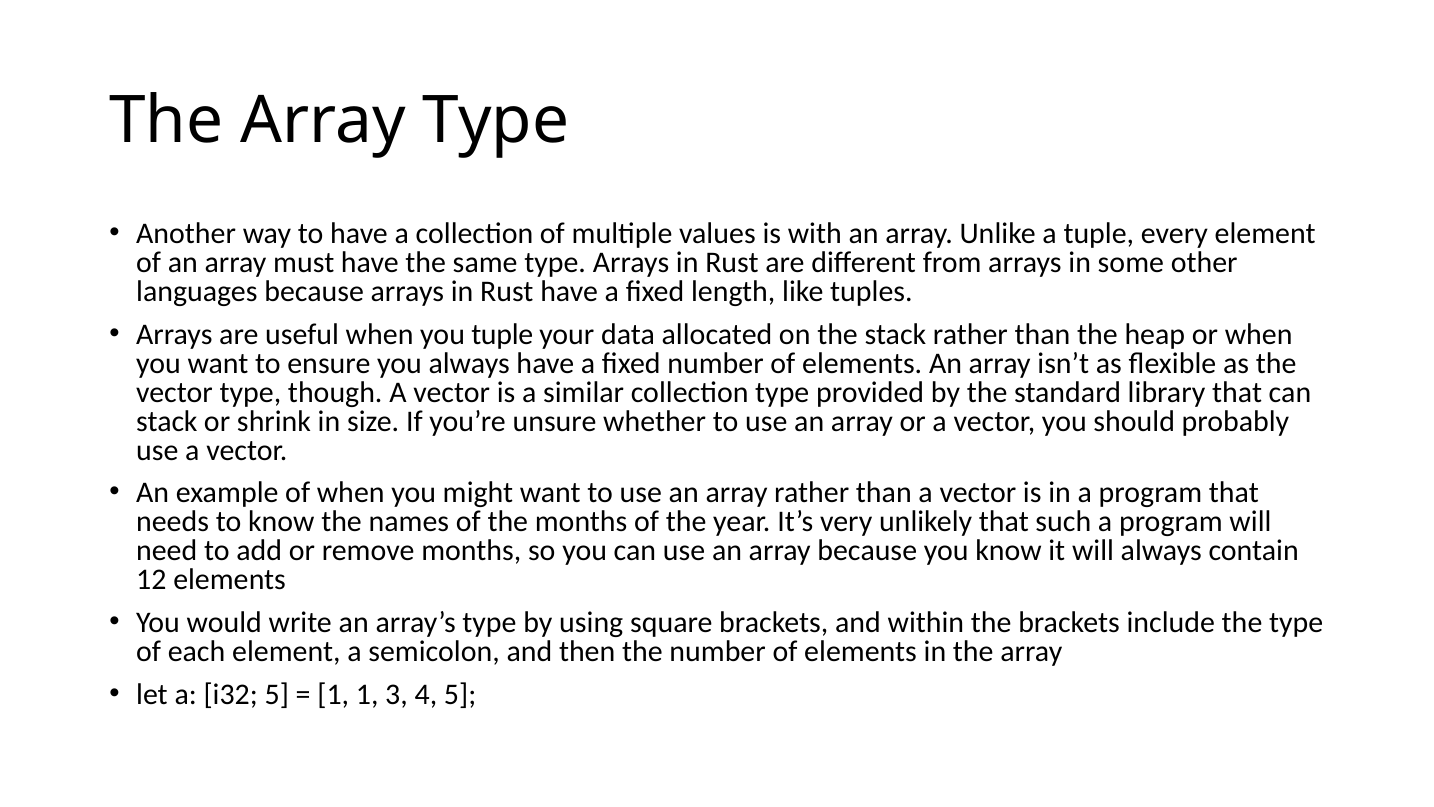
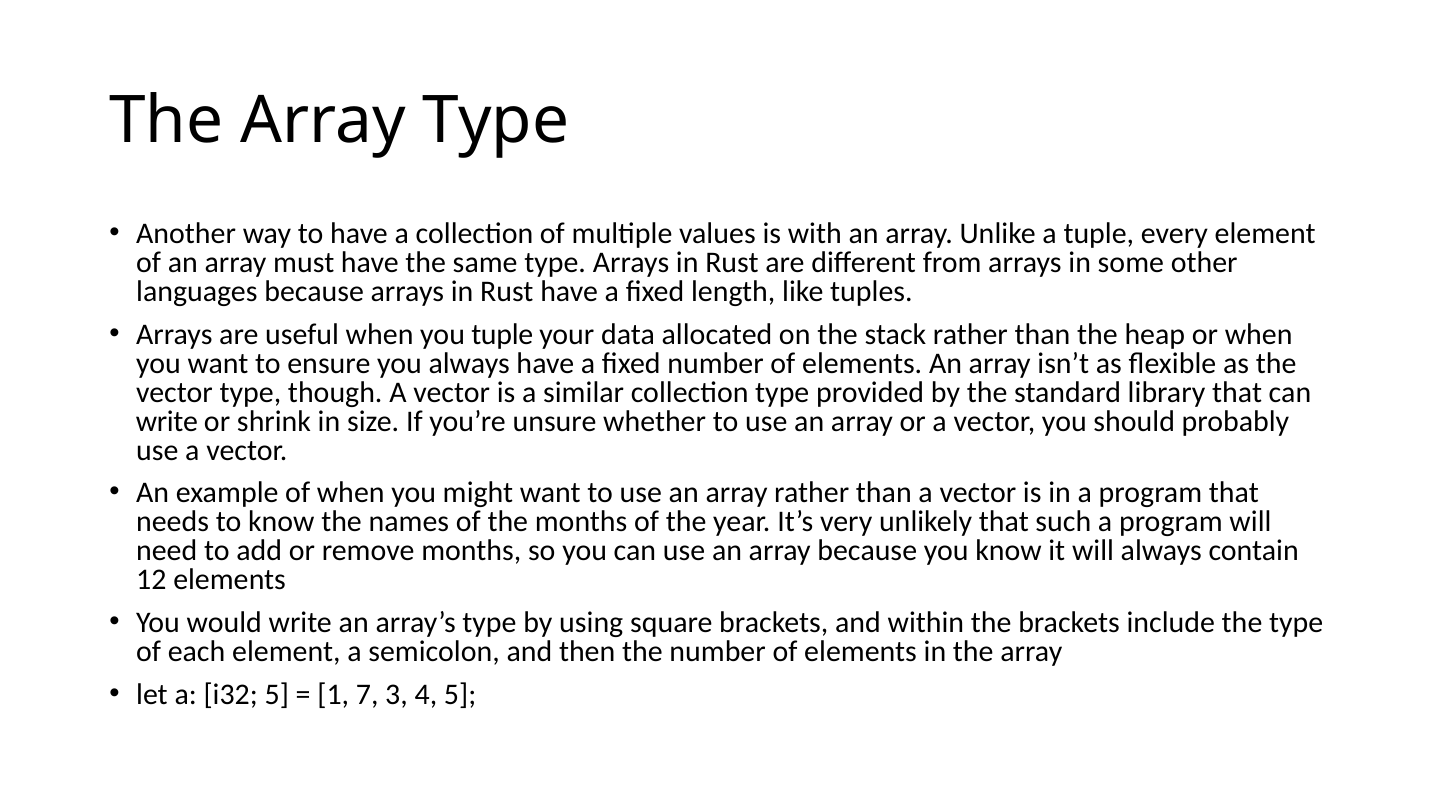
stack at (167, 421): stack -> write
1 1: 1 -> 7
